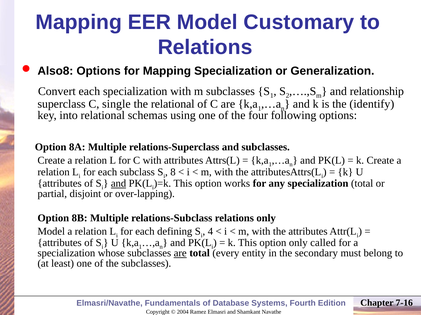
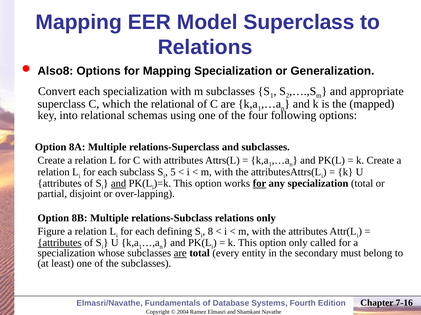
Model Customary: Customary -> Superclass
relationship: relationship -> appropriate
single: single -> which
identify: identify -> mapped
8: 8 -> 5
for at (260, 184) underline: none -> present
Model at (51, 232): Model -> Figure
4: 4 -> 8
attributes at (60, 243) underline: none -> present
